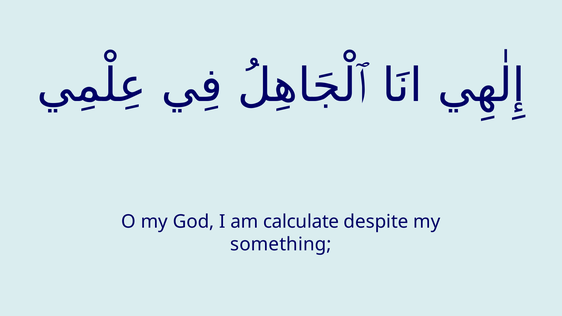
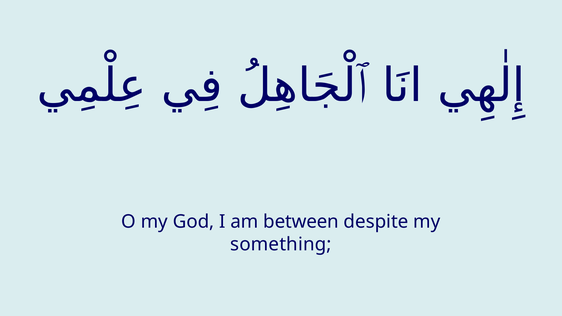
calculate: calculate -> between
